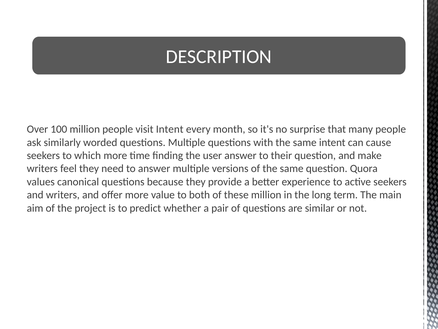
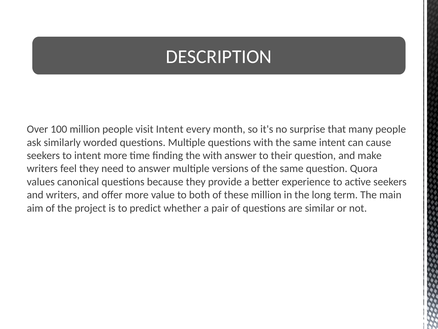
to which: which -> intent
the user: user -> with
